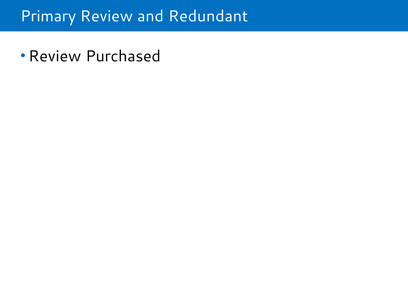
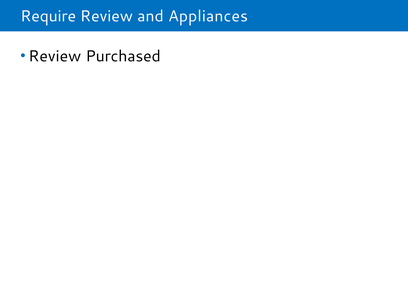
Primary: Primary -> Require
Redundant: Redundant -> Appliances
